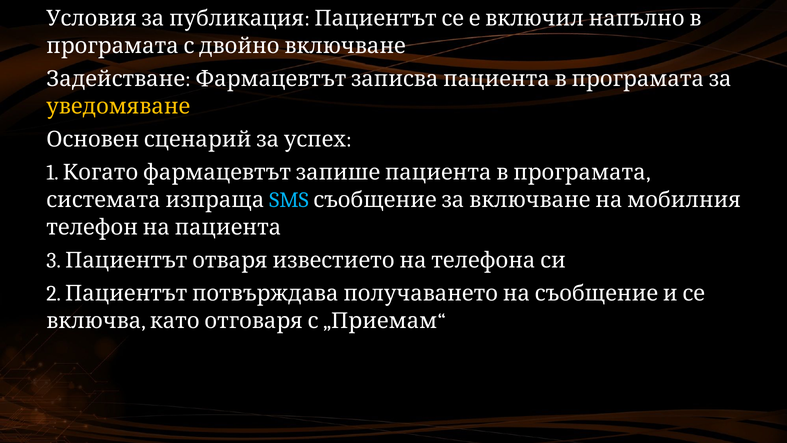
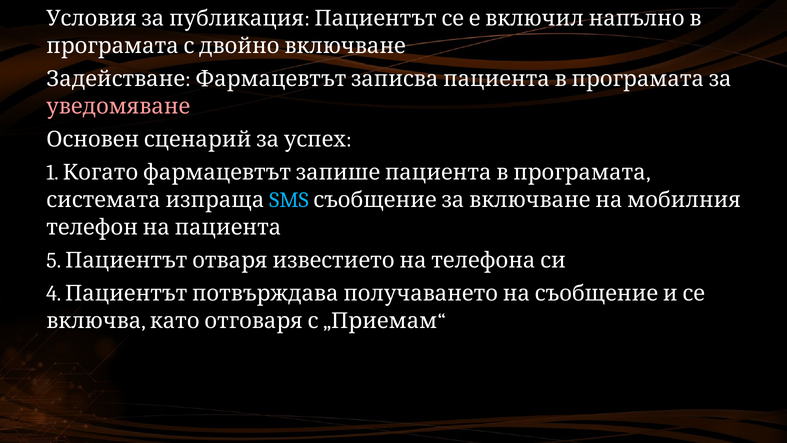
уведомяване colour: yellow -> pink
3: 3 -> 5
2: 2 -> 4
